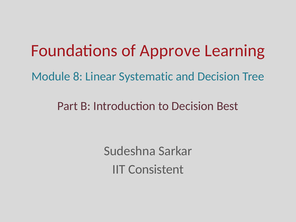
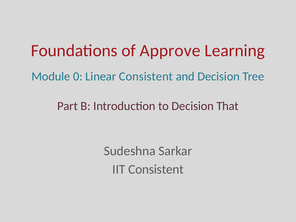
8: 8 -> 0
Linear Systematic: Systematic -> Consistent
Best: Best -> That
